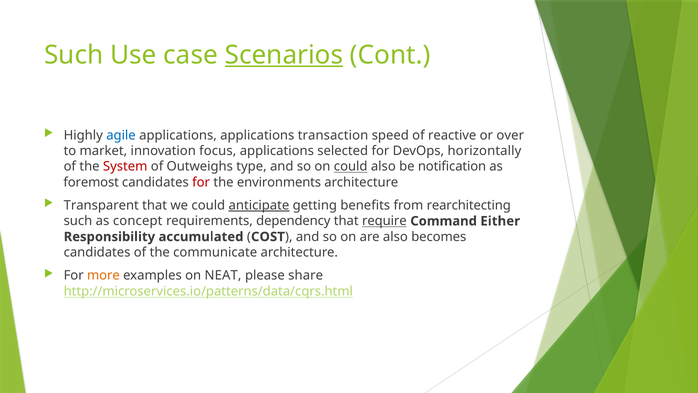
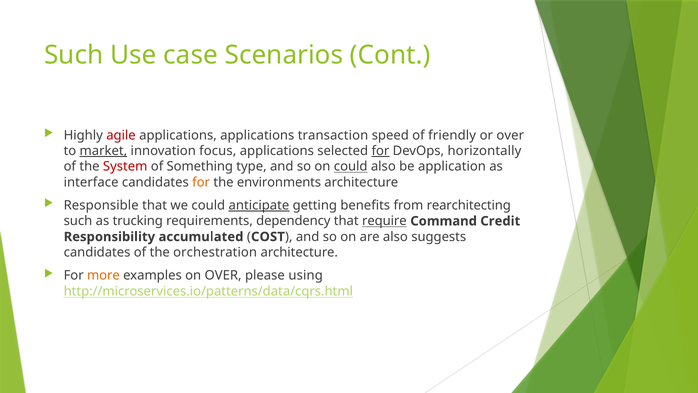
Scenarios underline: present -> none
agile colour: blue -> red
reactive: reactive -> friendly
market underline: none -> present
for at (380, 151) underline: none -> present
Outweighs: Outweighs -> Something
notification: notification -> application
foremost: foremost -> interface
for at (201, 182) colour: red -> orange
Transparent: Transparent -> Responsible
concept: concept -> trucking
Either: Either -> Credit
becomes: becomes -> suggests
communicate: communicate -> orchestration
on NEAT: NEAT -> OVER
share: share -> using
